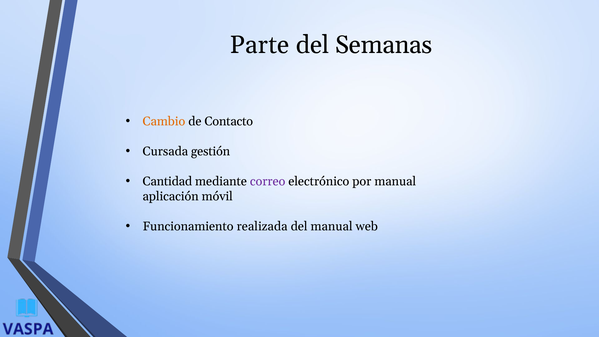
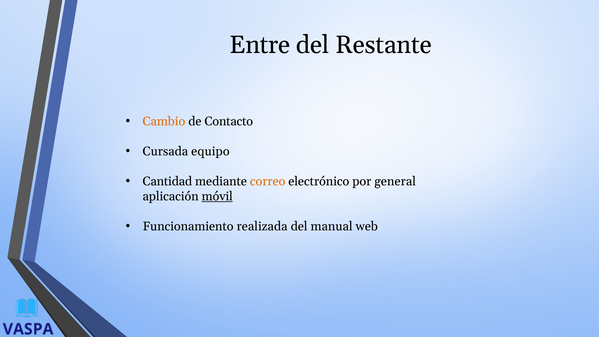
Parte: Parte -> Entre
Semanas: Semanas -> Restante
gestión: gestión -> equipo
correo colour: purple -> orange
por manual: manual -> general
móvil underline: none -> present
